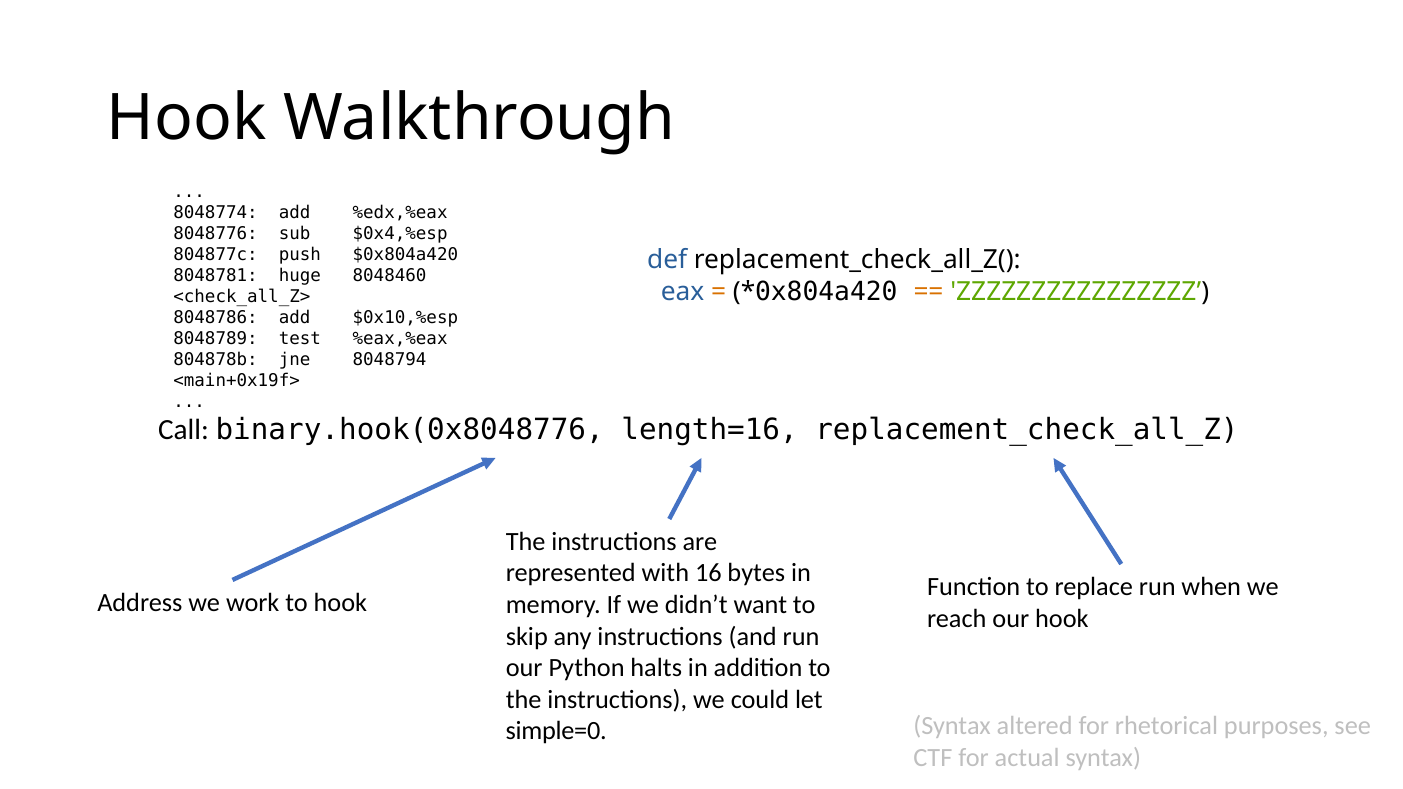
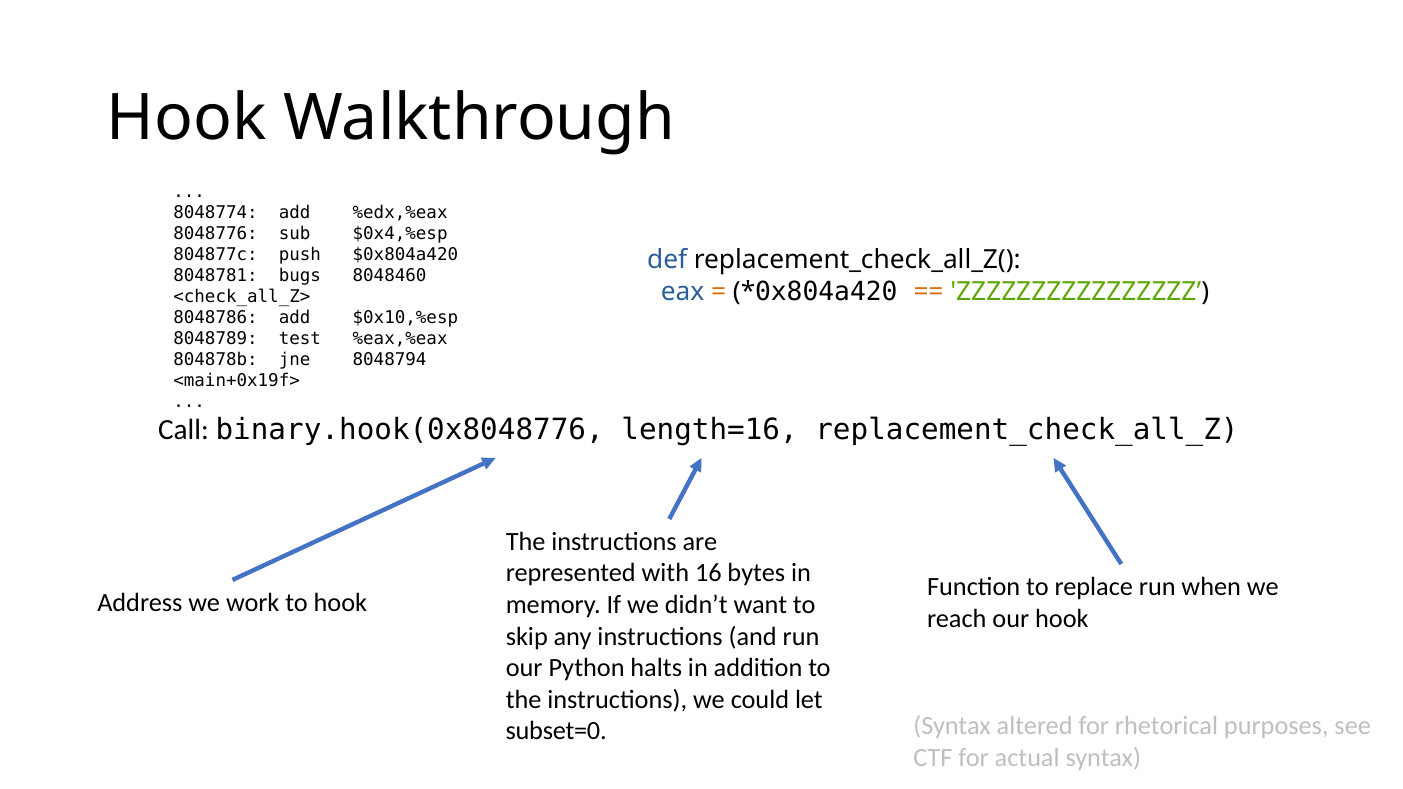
huge: huge -> bugs
simple=0: simple=0 -> subset=0
